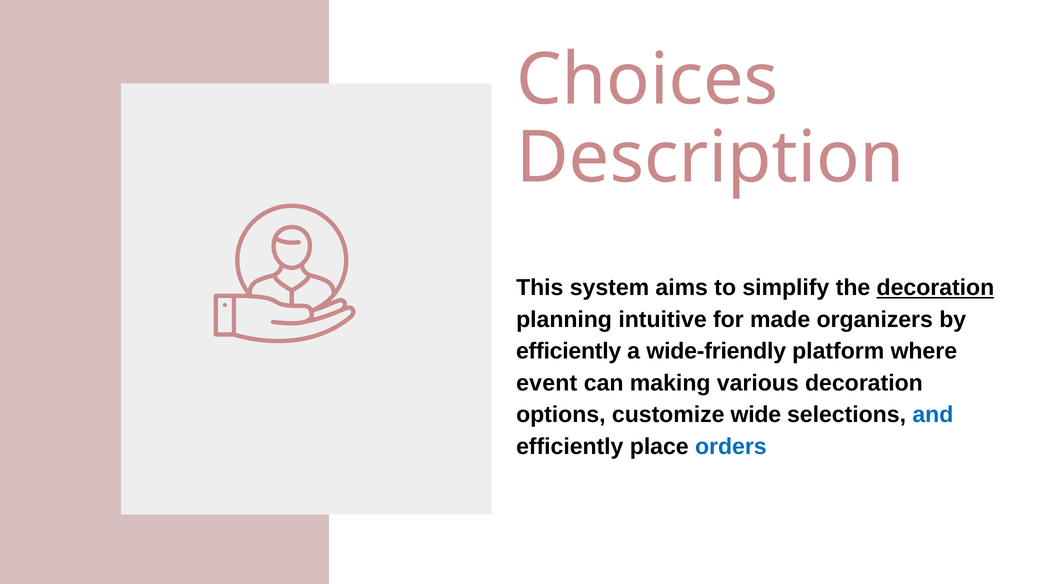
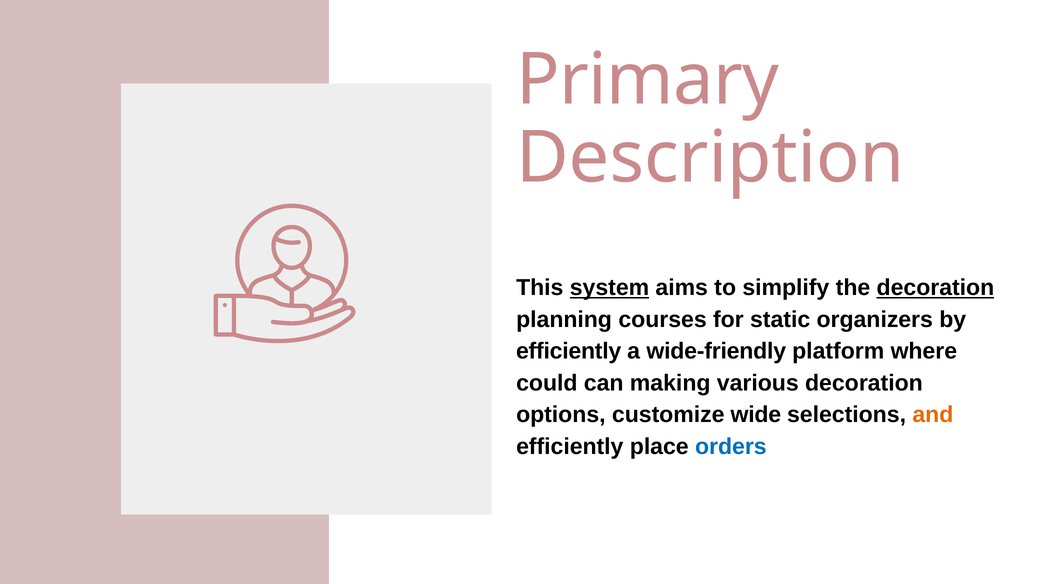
Choices: Choices -> Primary
system underline: none -> present
intuitive: intuitive -> courses
made: made -> static
event: event -> could
and colour: blue -> orange
